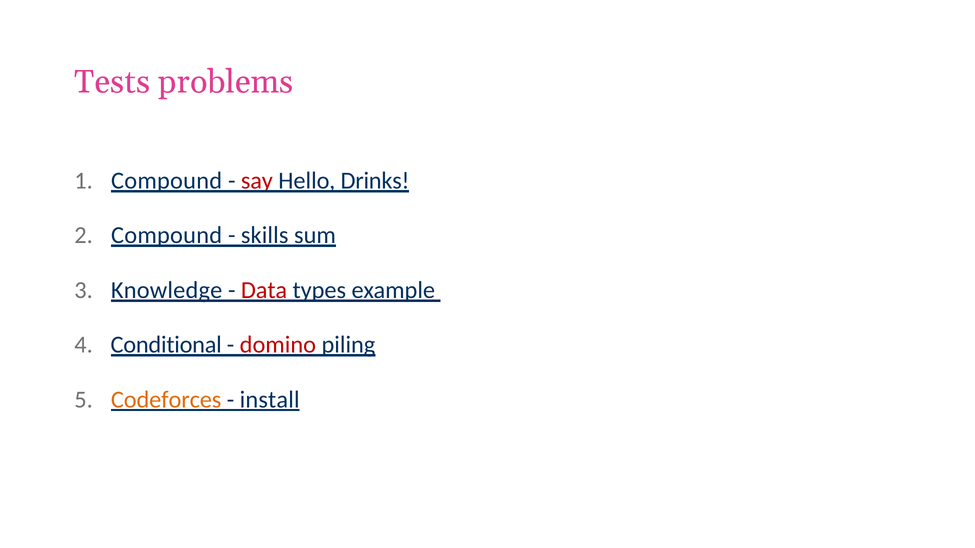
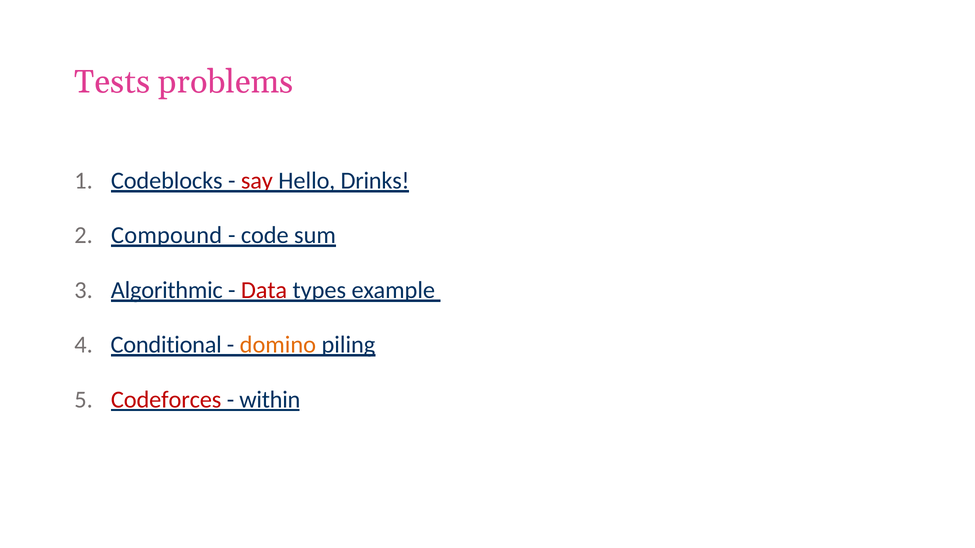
Compound at (167, 181): Compound -> Codeblocks
skills: skills -> code
Knowledge: Knowledge -> Algorithmic
domino colour: red -> orange
Codeforces colour: orange -> red
install: install -> within
